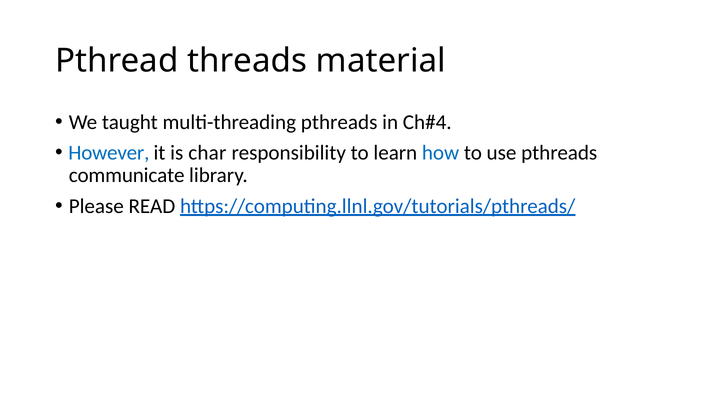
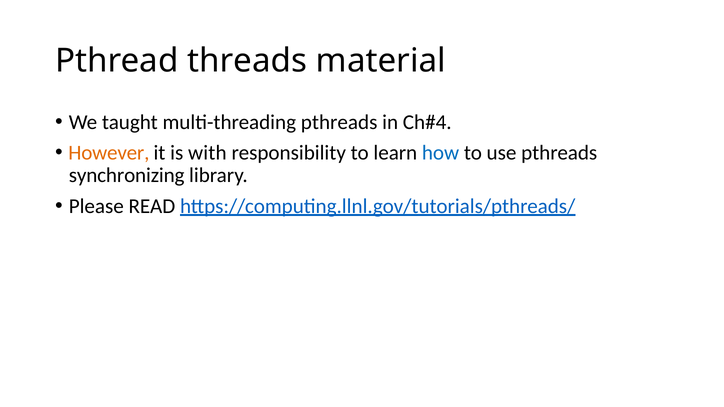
However colour: blue -> orange
char: char -> with
communicate: communicate -> synchronizing
